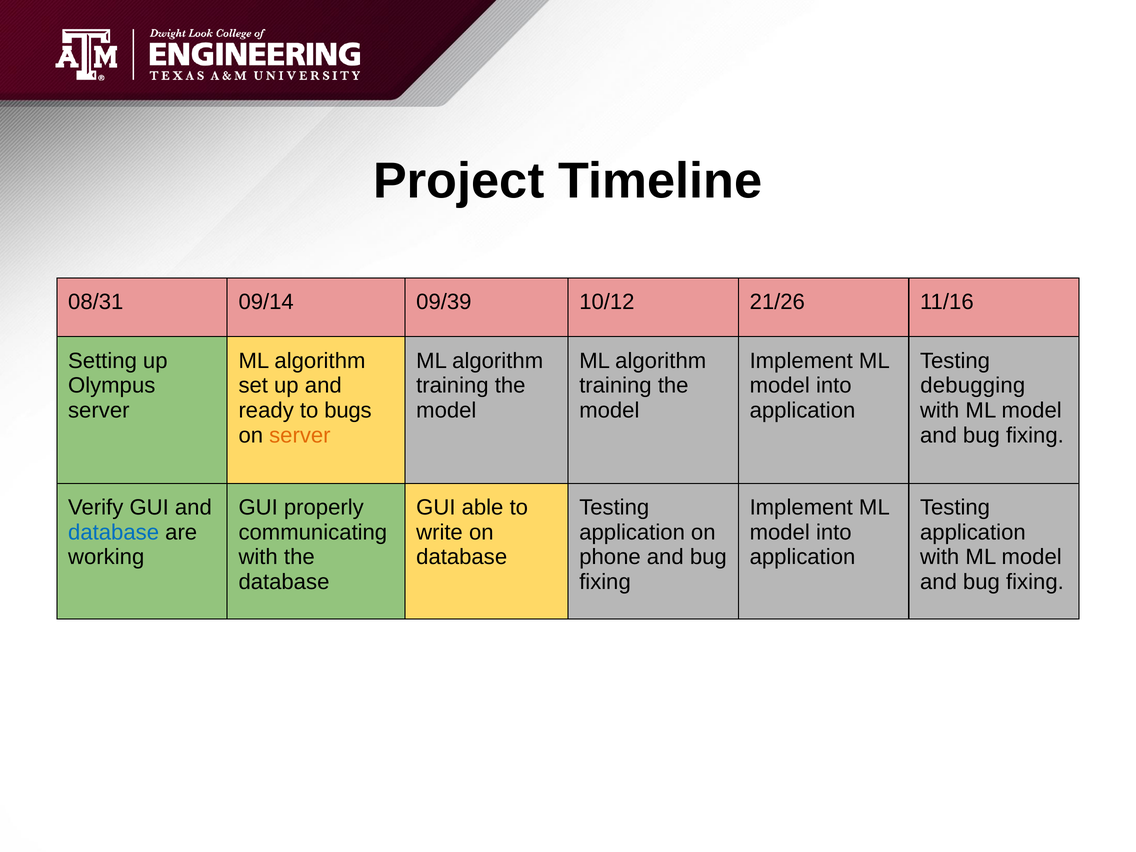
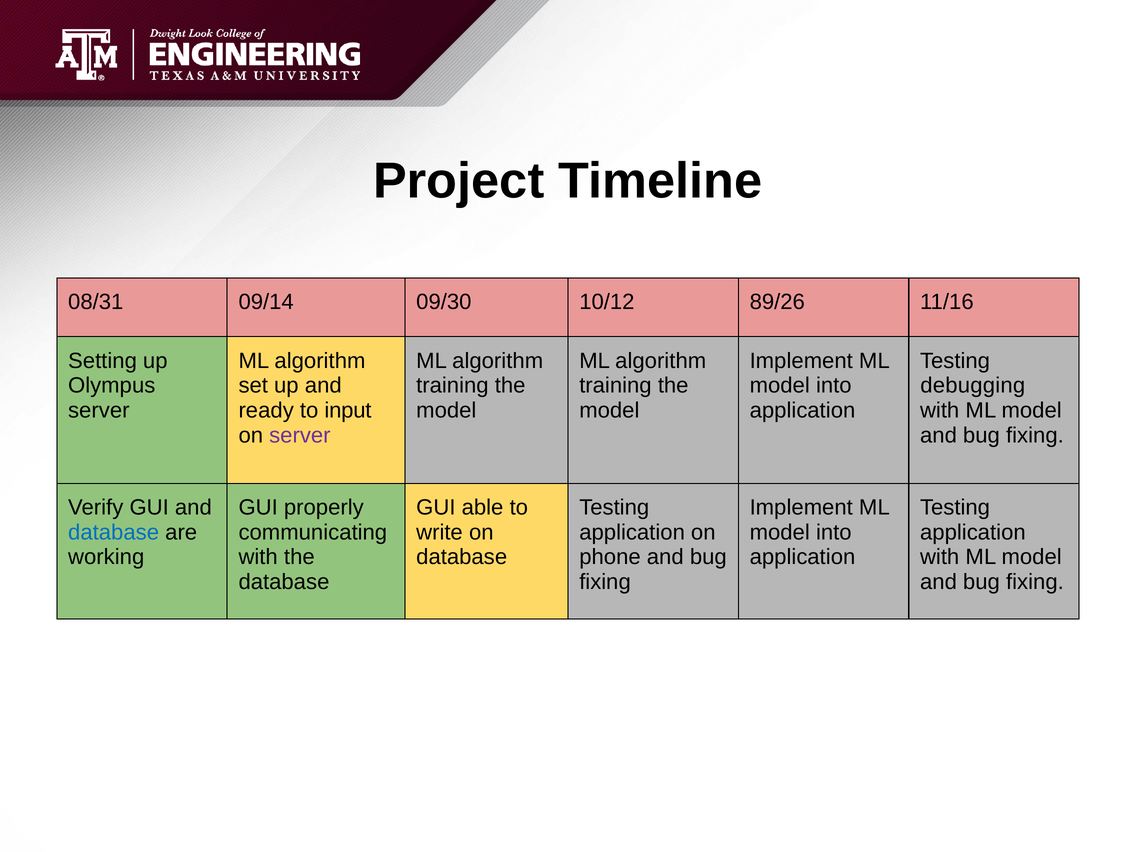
09/39: 09/39 -> 09/30
21/26: 21/26 -> 89/26
bugs: bugs -> input
server at (300, 435) colour: orange -> purple
